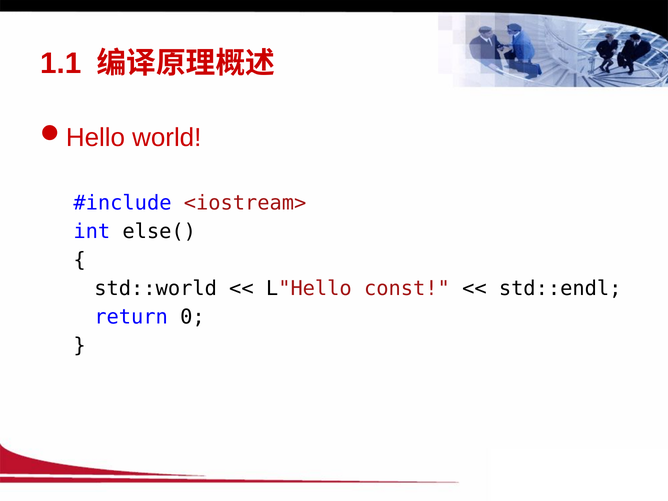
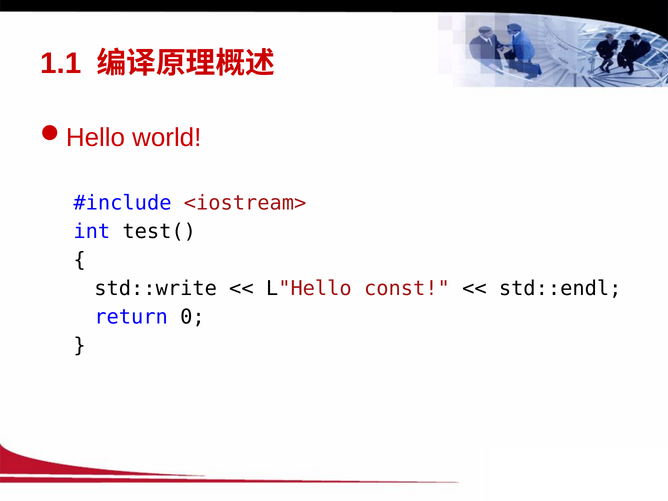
else(: else( -> test(
std::world: std::world -> std::write
